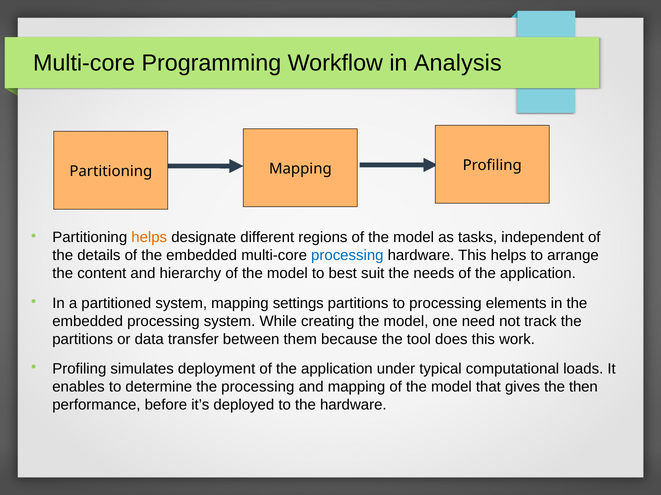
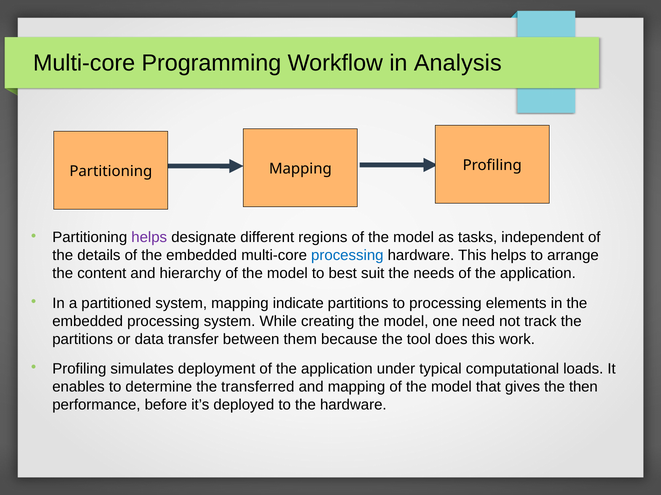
helps at (149, 238) colour: orange -> purple
settings: settings -> indicate
the processing: processing -> transferred
